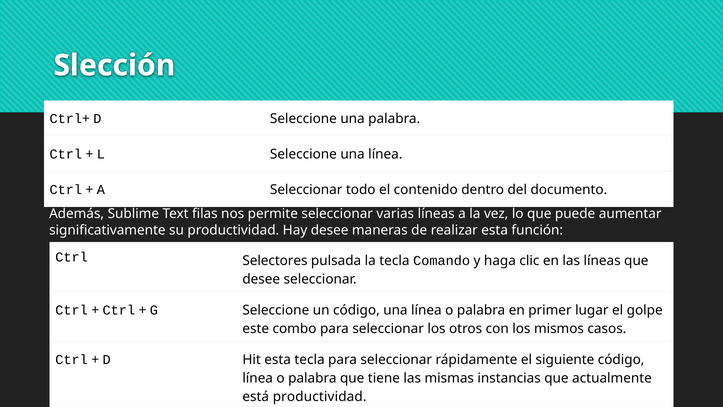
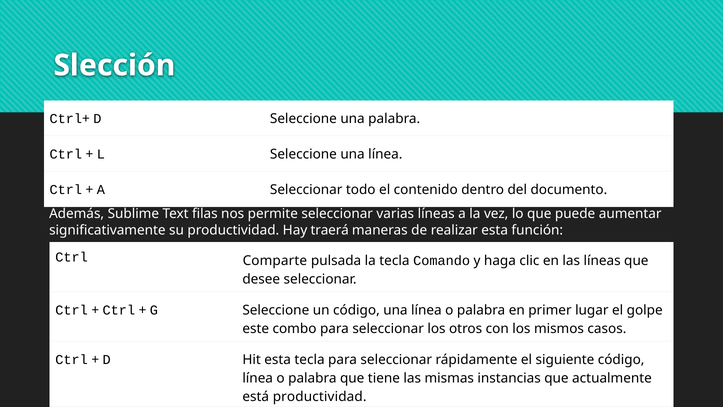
Hay desee: desee -> traerá
Selectores: Selectores -> Comparte
